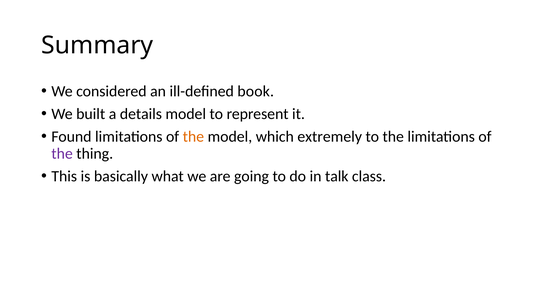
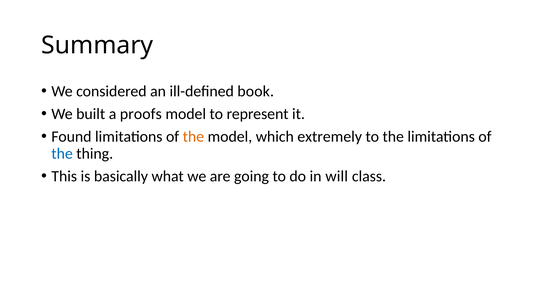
details: details -> proofs
the at (62, 154) colour: purple -> blue
talk: talk -> will
